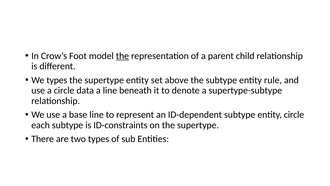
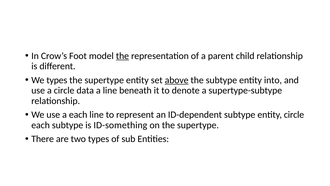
above underline: none -> present
rule: rule -> into
a base: base -> each
ID-constraints: ID-constraints -> ID-something
